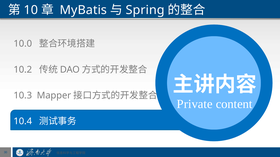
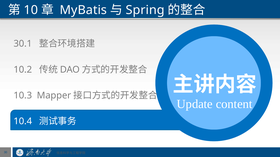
10.0: 10.0 -> 30.1
Private: Private -> Update
